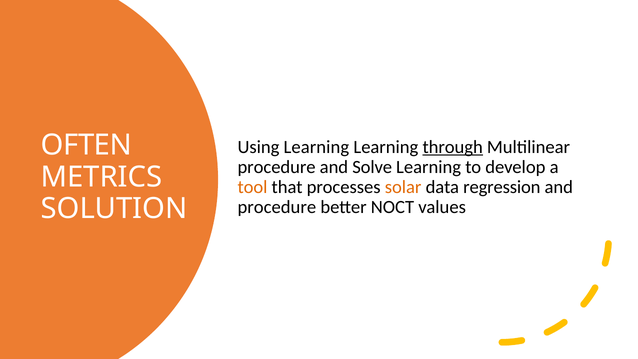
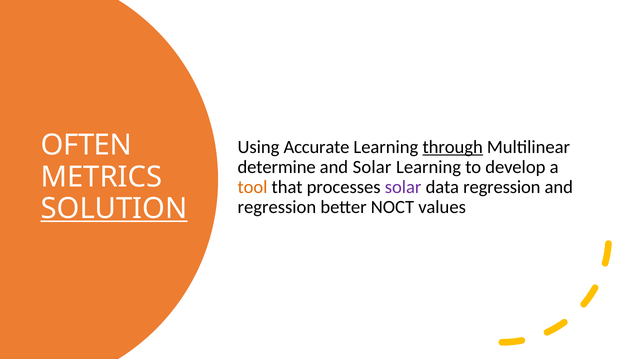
Using Learning: Learning -> Accurate
procedure at (277, 167): procedure -> determine
and Solve: Solve -> Solar
solar at (403, 187) colour: orange -> purple
procedure at (277, 207): procedure -> regression
SOLUTION underline: none -> present
